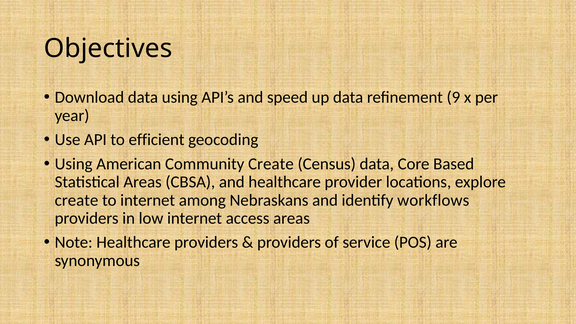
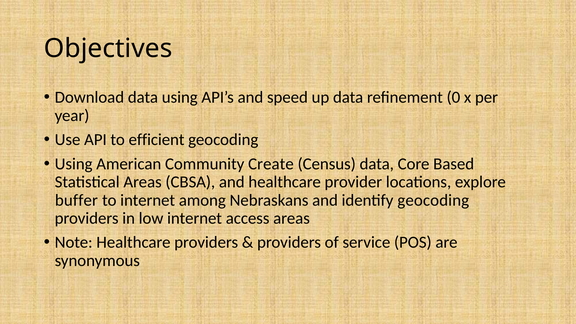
9: 9 -> 0
create at (77, 200): create -> buffer
identify workflows: workflows -> geocoding
